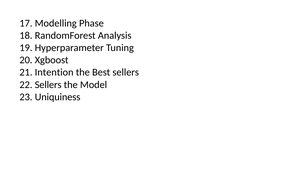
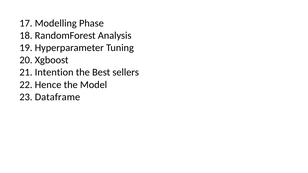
22 Sellers: Sellers -> Hence
Uniquiness: Uniquiness -> Dataframe
